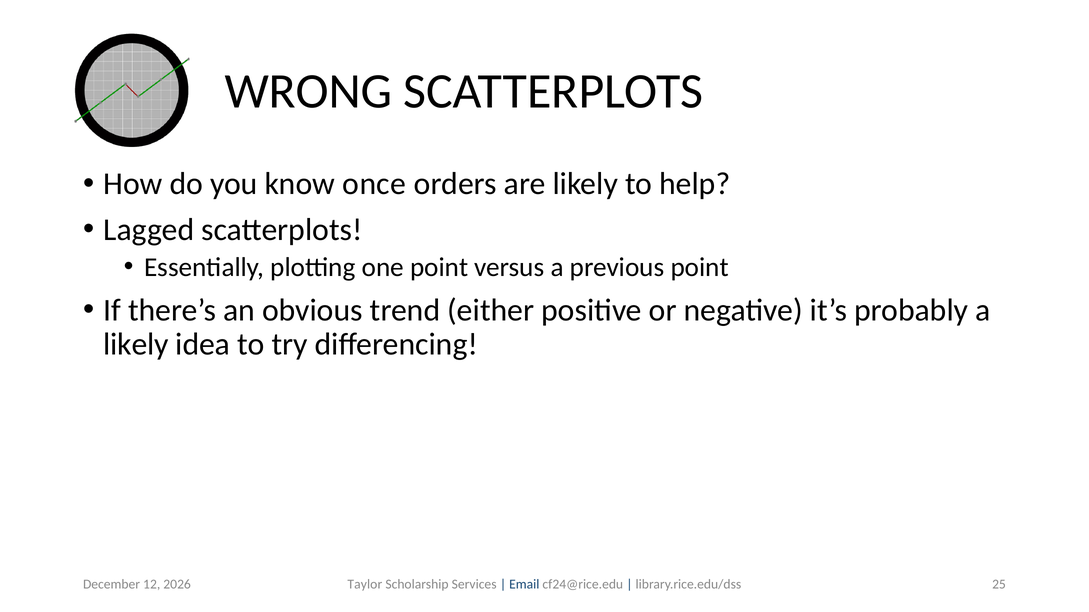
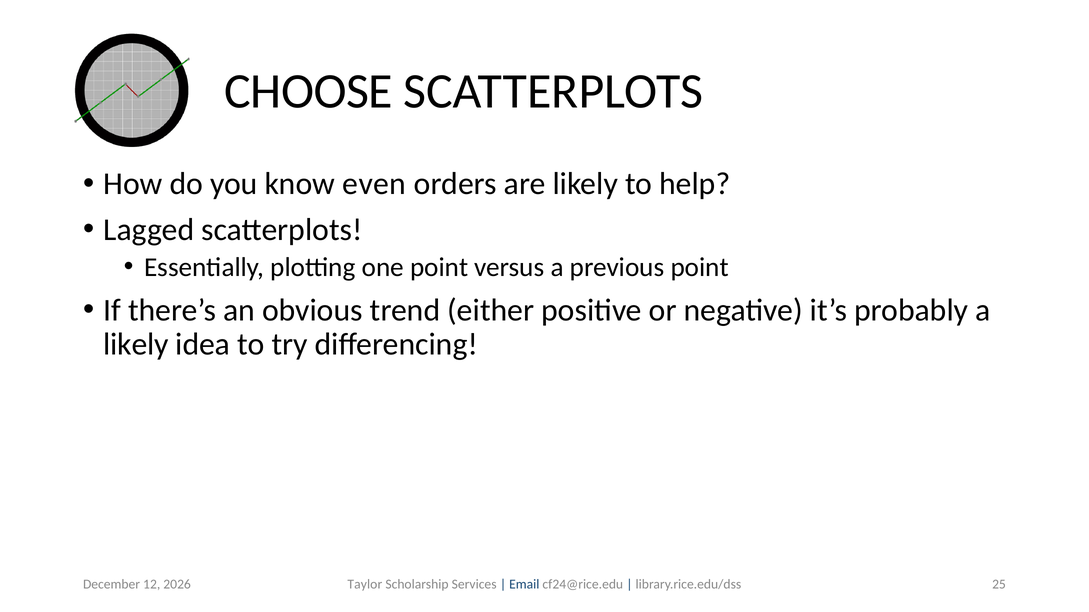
WRONG: WRONG -> CHOOSE
once: once -> even
